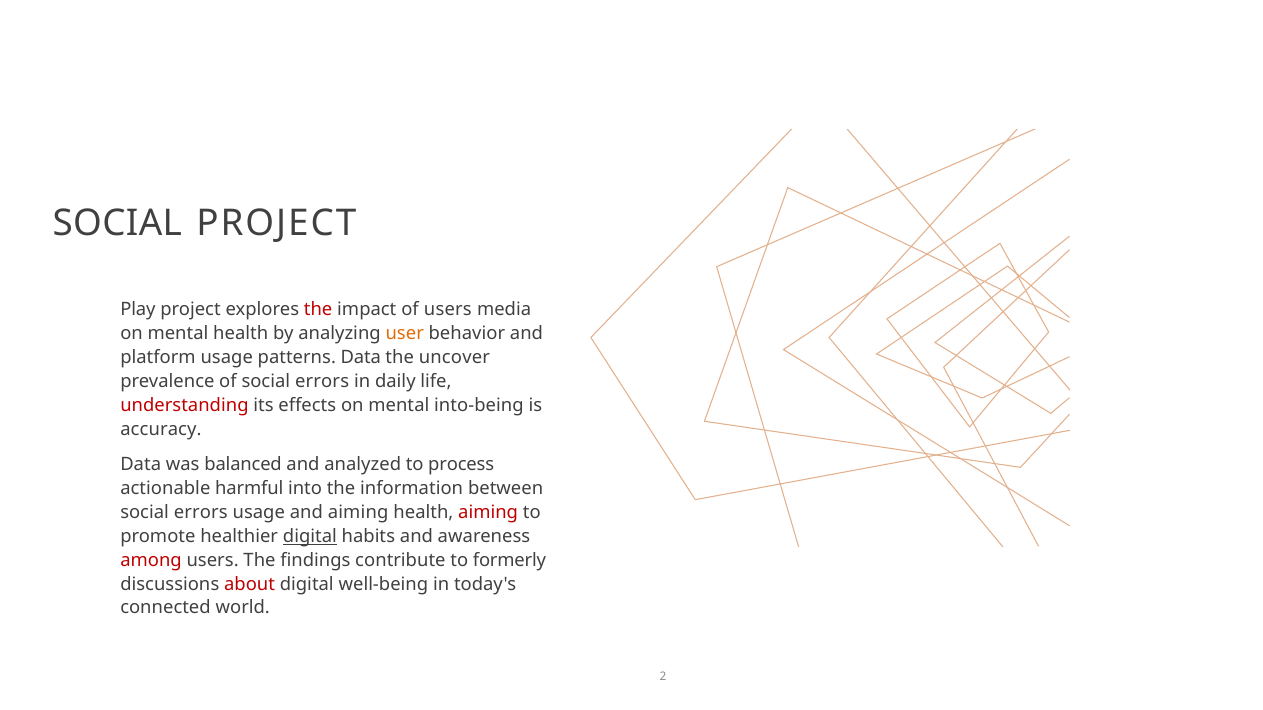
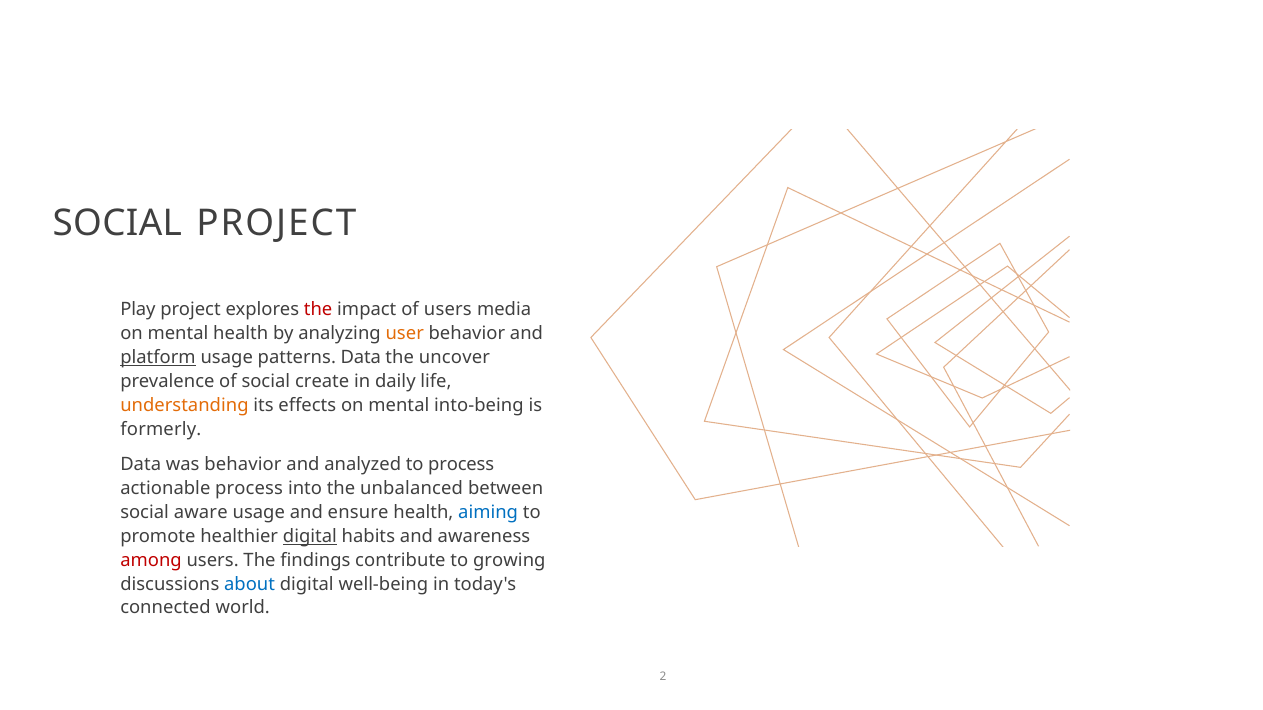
platform underline: none -> present
of social errors: errors -> create
understanding colour: red -> orange
accuracy: accuracy -> formerly
was balanced: balanced -> behavior
actionable harmful: harmful -> process
information: information -> unbalanced
errors at (201, 513): errors -> aware
and aiming: aiming -> ensure
aiming at (488, 513) colour: red -> blue
formerly: formerly -> growing
about colour: red -> blue
